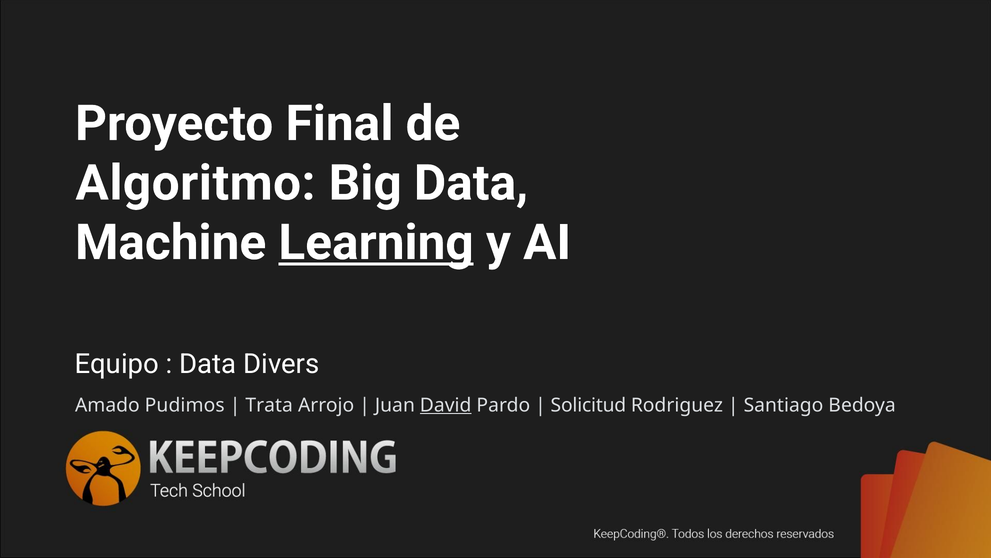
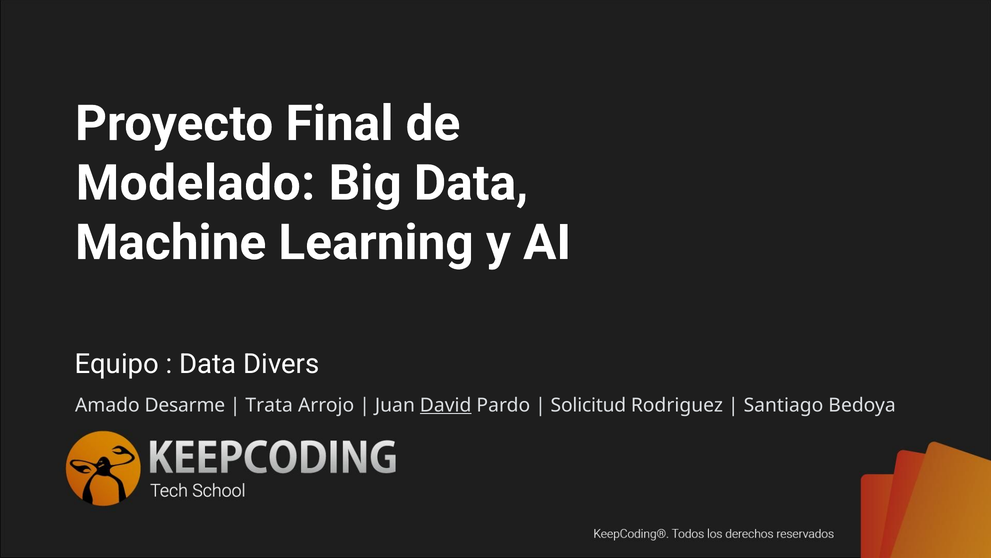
Algoritmo: Algoritmo -> Modelado
Learning underline: present -> none
Pudimos: Pudimos -> Desarme
